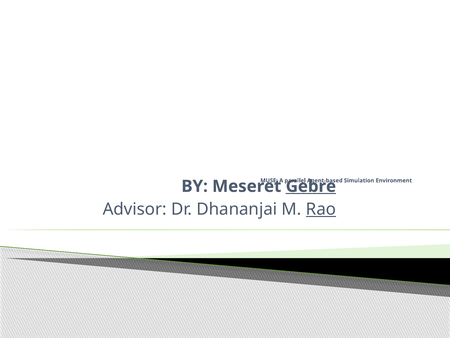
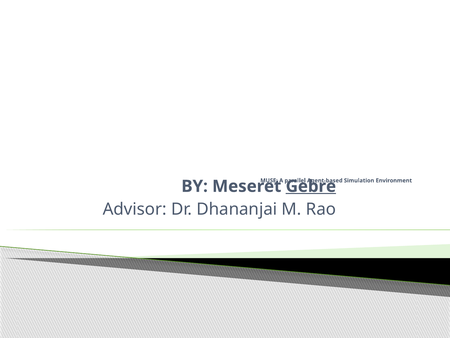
Rao underline: present -> none
